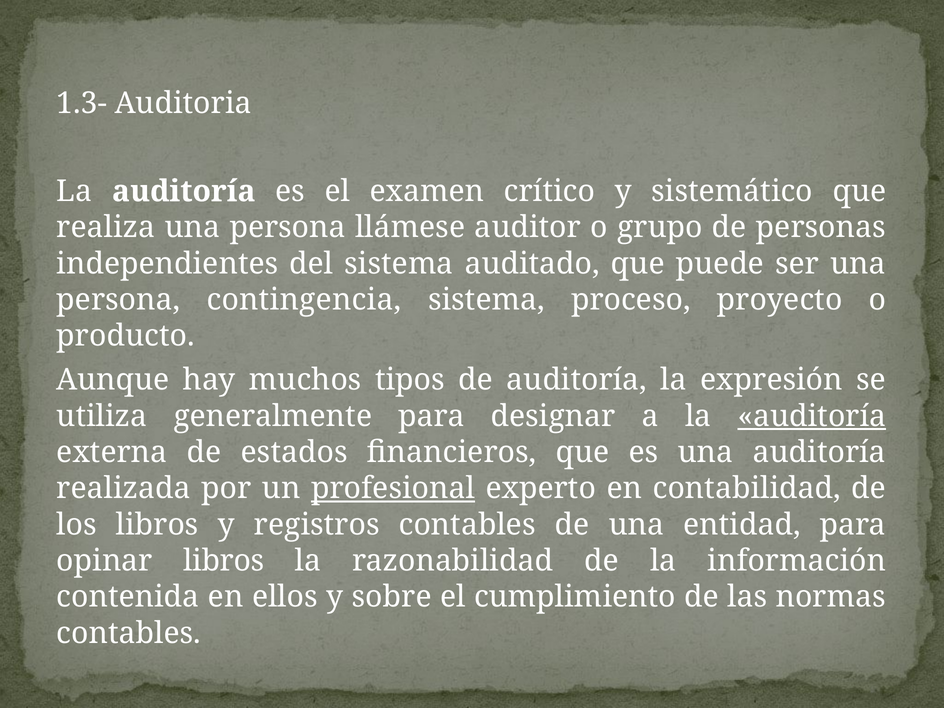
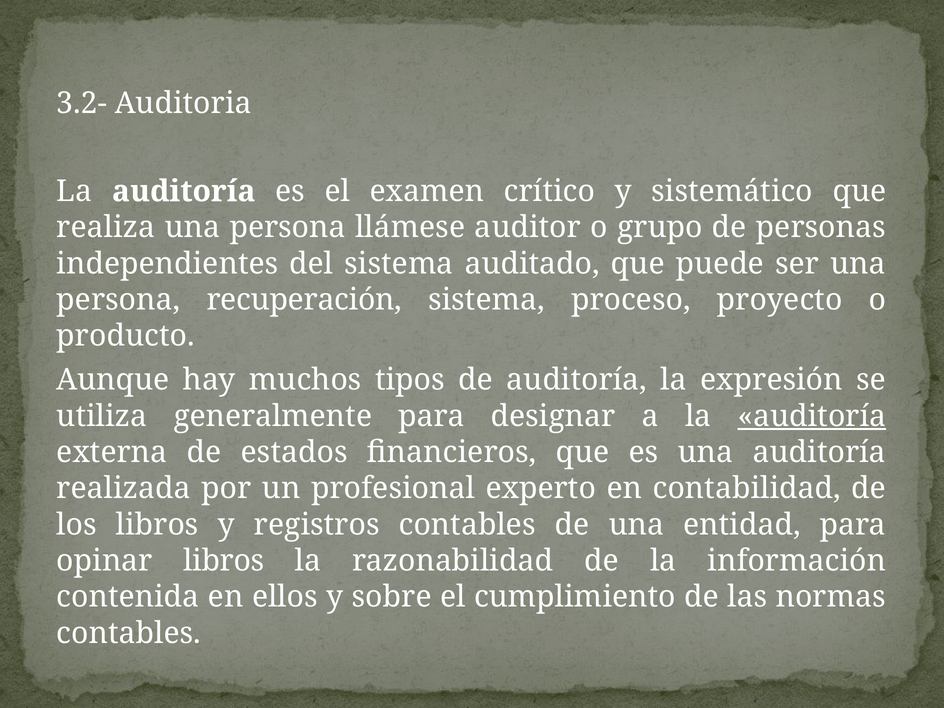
1.3-: 1.3- -> 3.2-
contingencia: contingencia -> recuperación
profesional underline: present -> none
